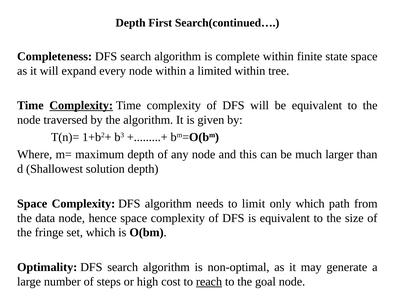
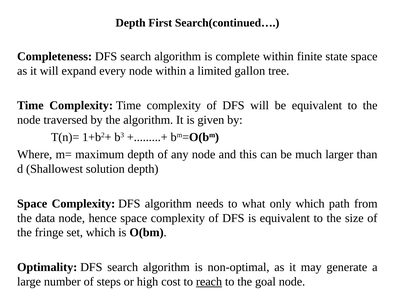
limited within: within -> gallon
Complexity at (81, 105) underline: present -> none
limit: limit -> what
